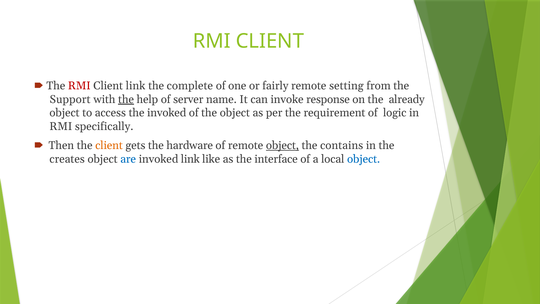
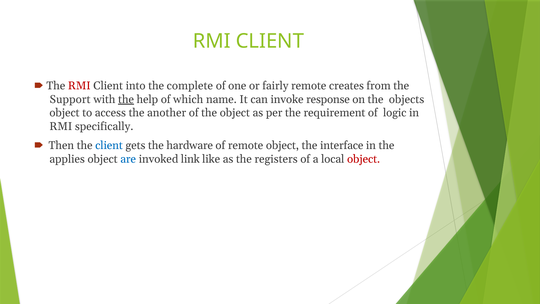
Client link: link -> into
setting: setting -> creates
server: server -> which
already: already -> objects
the invoked: invoked -> another
client at (109, 145) colour: orange -> blue
object at (282, 145) underline: present -> none
contains: contains -> interface
creates: creates -> applies
interface: interface -> registers
object at (364, 159) colour: blue -> red
